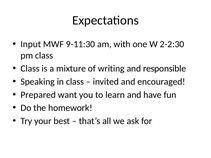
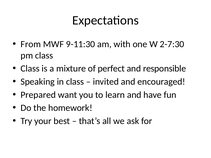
Input: Input -> From
2-2:30: 2-2:30 -> 2-7:30
writing: writing -> perfect
